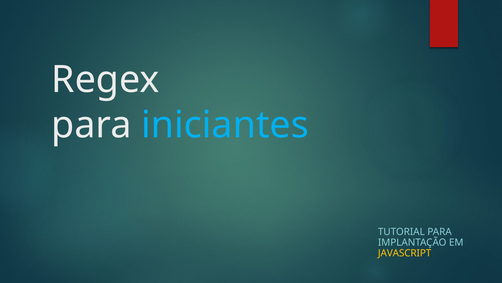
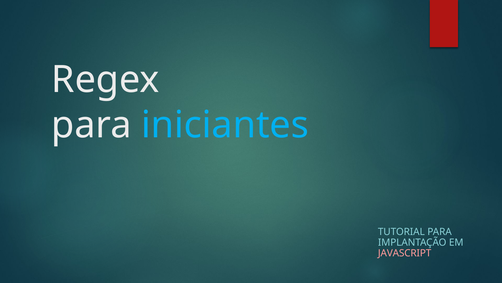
JAVASCRIPT colour: yellow -> pink
